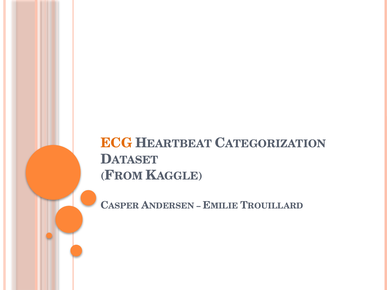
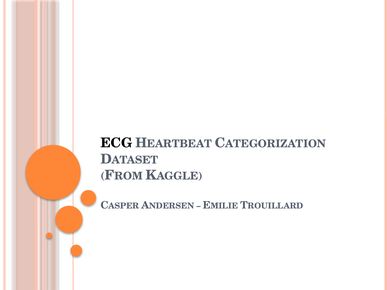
ECG colour: orange -> black
